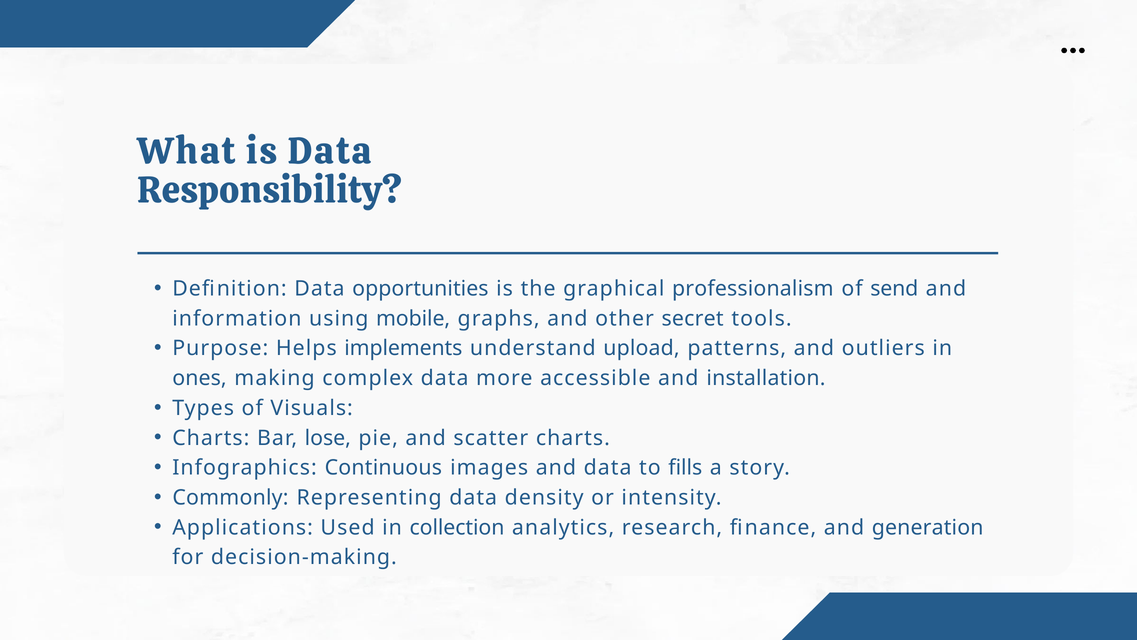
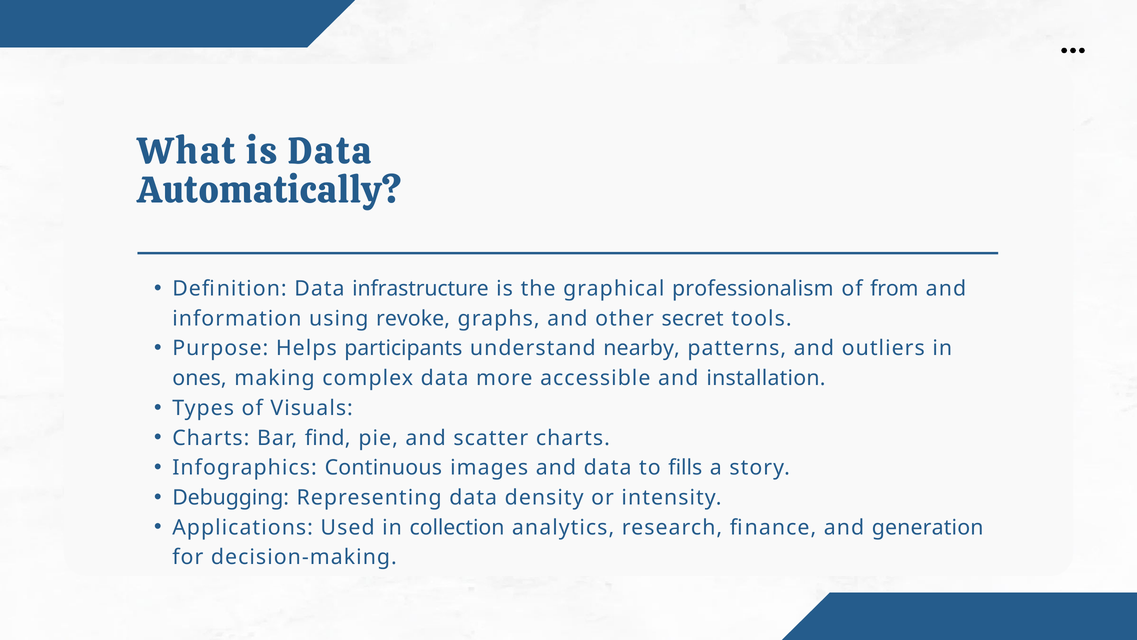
Responsibility: Responsibility -> Automatically
opportunities: opportunities -> infrastructure
send: send -> from
mobile: mobile -> revoke
implements: implements -> participants
upload: upload -> nearby
lose: lose -> find
Commonly: Commonly -> Debugging
